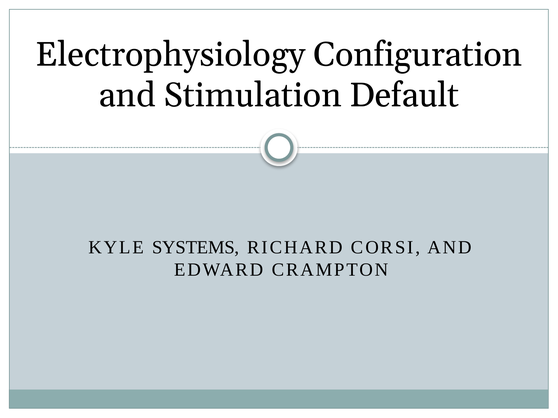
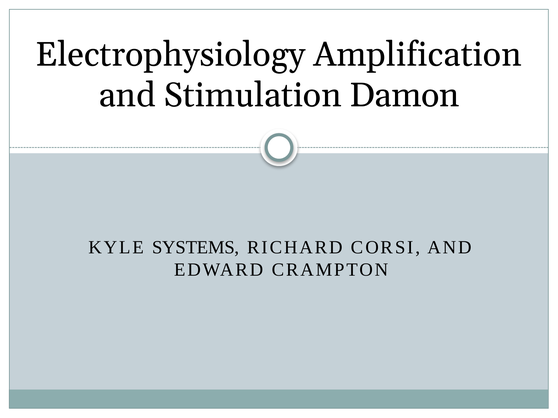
Configuration: Configuration -> Amplification
Default: Default -> Damon
